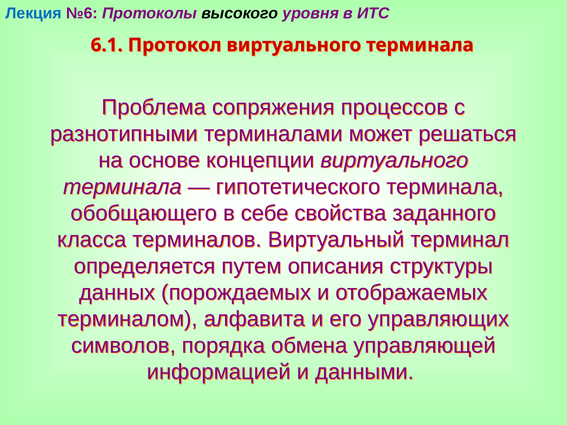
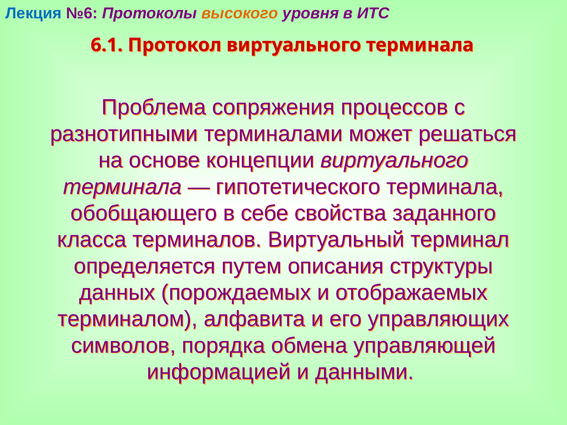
высокого colour: black -> orange
